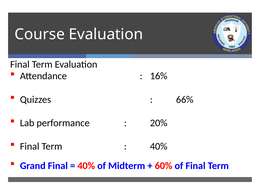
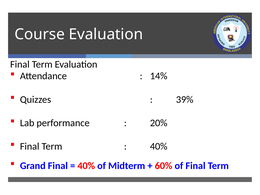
16%: 16% -> 14%
66%: 66% -> 39%
